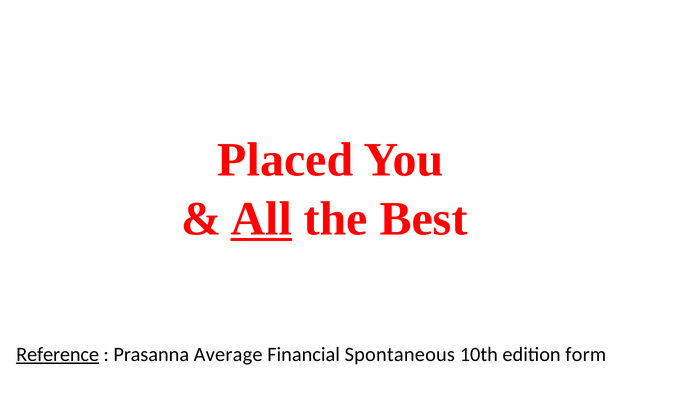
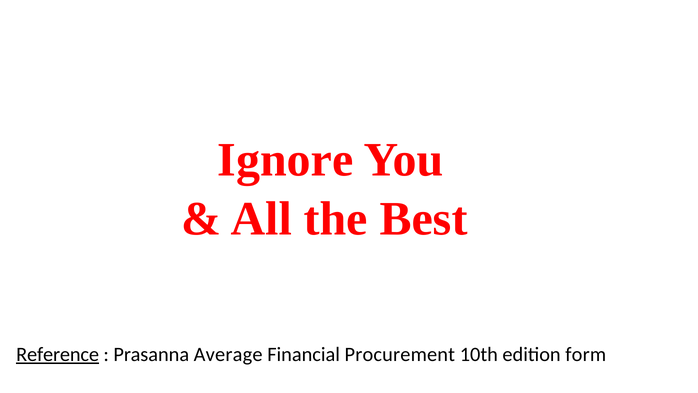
Placed: Placed -> Ignore
All underline: present -> none
Spontaneous: Spontaneous -> Procurement
